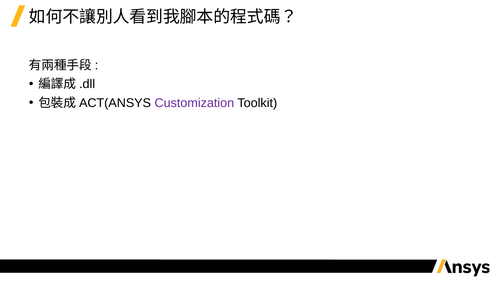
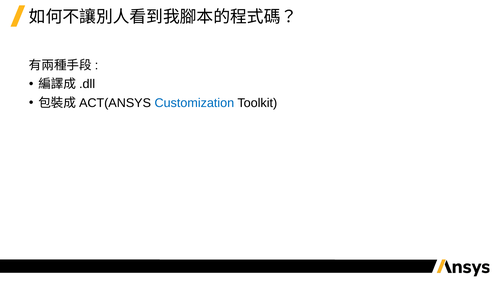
Customization colour: purple -> blue
